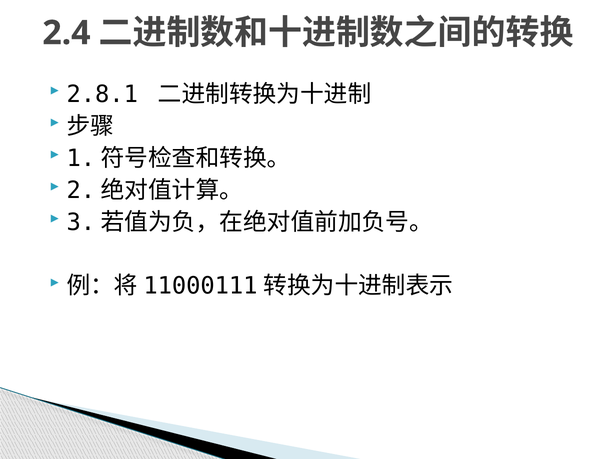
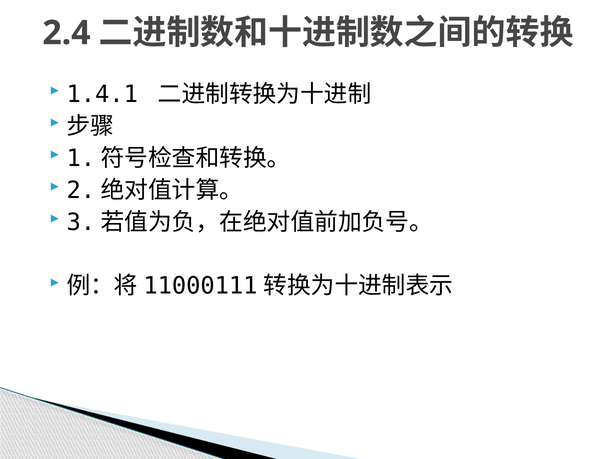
2.8.1: 2.8.1 -> 1.4.1
